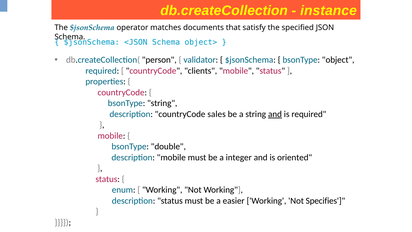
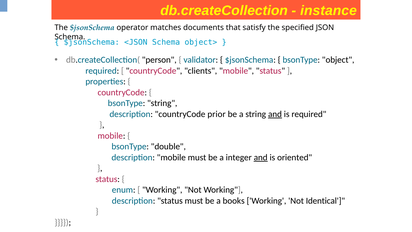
sales: sales -> prior
and at (261, 157) underline: none -> present
easier: easier -> books
Specifies: Specifies -> Identical
